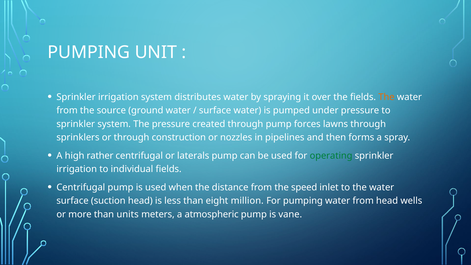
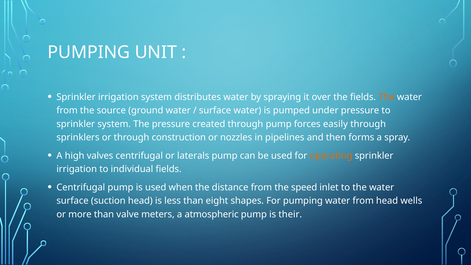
lawns: lawns -> easily
rather: rather -> valves
operating colour: green -> orange
million: million -> shapes
units: units -> valve
vane: vane -> their
